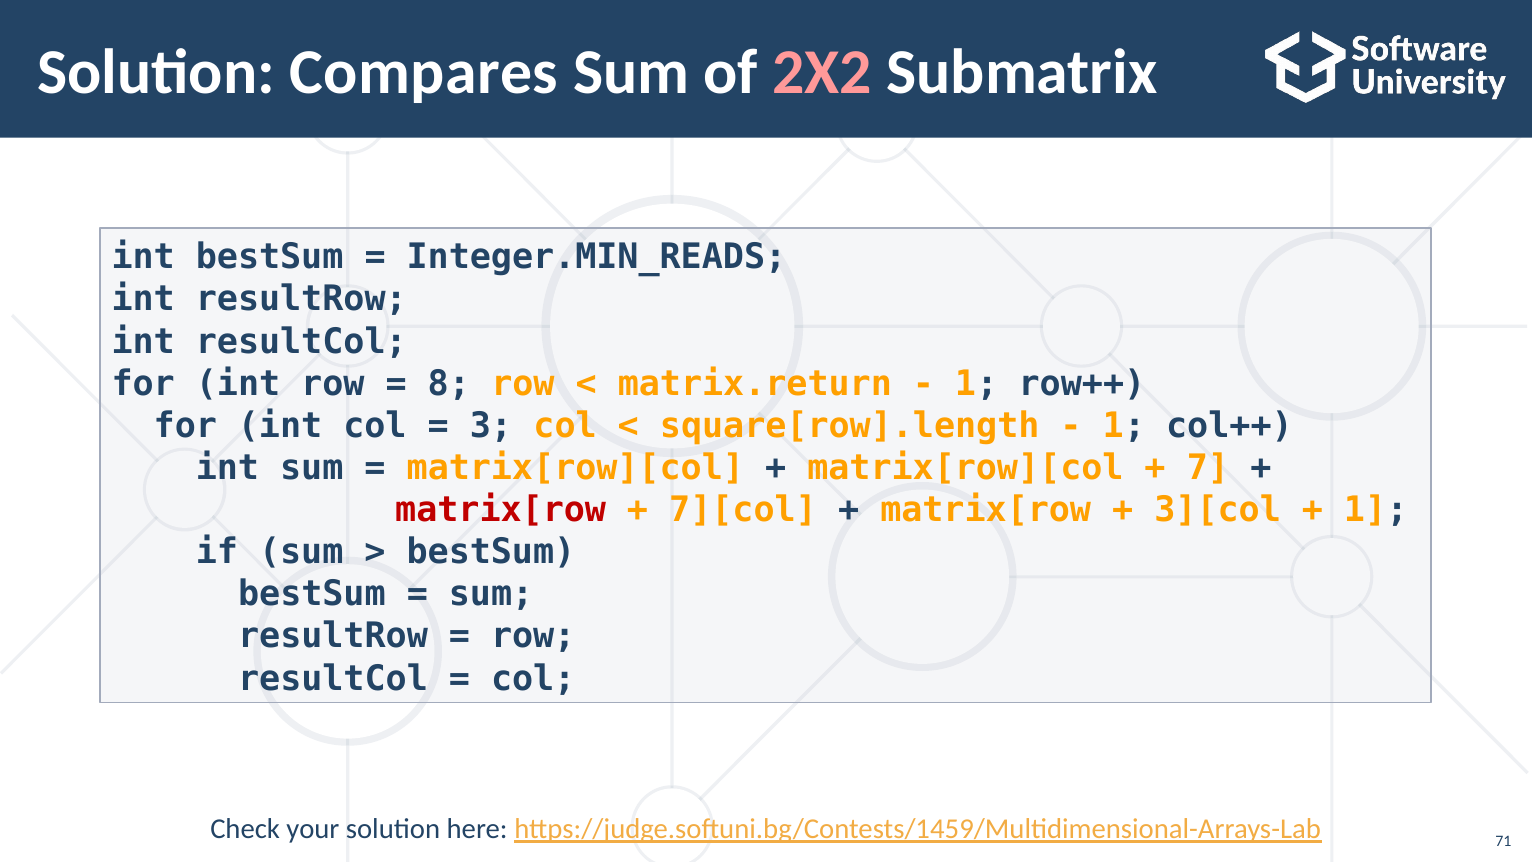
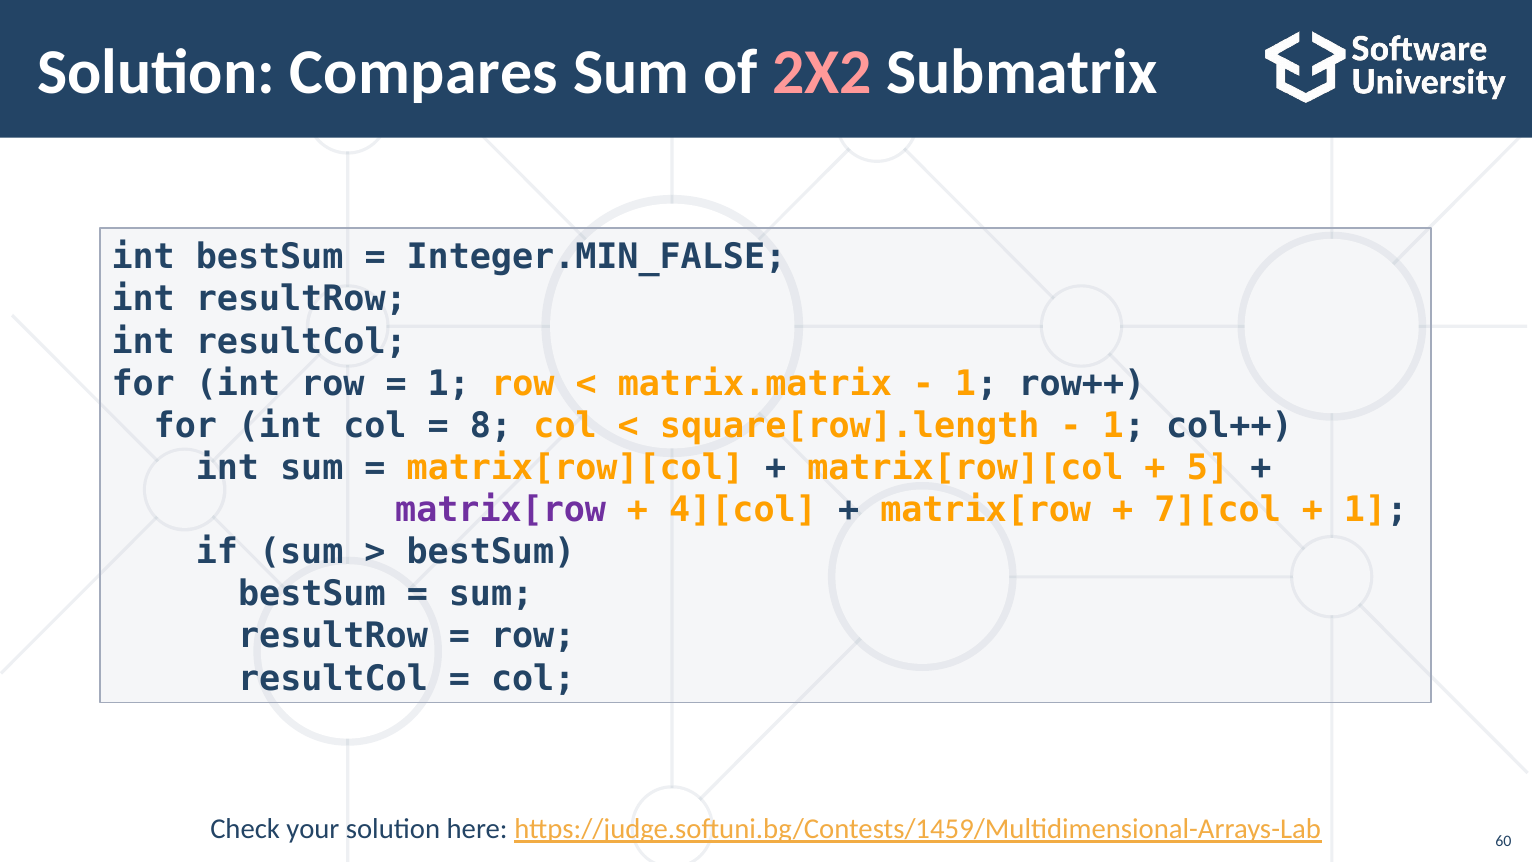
Integer.MIN_READS: Integer.MIN_READS -> Integer.MIN_FALSE
8 at (449, 383): 8 -> 1
matrix.return: matrix.return -> matrix.matrix
3: 3 -> 8
7: 7 -> 5
matrix[row at (501, 510) colour: red -> purple
7][col: 7][col -> 4][col
3][col: 3][col -> 7][col
71: 71 -> 60
